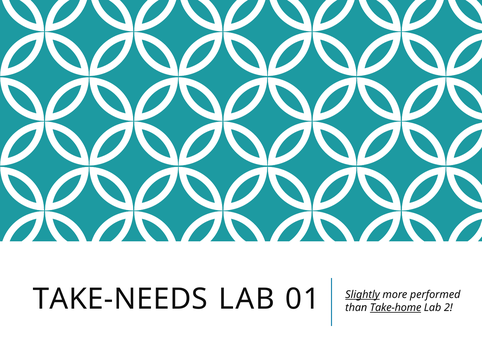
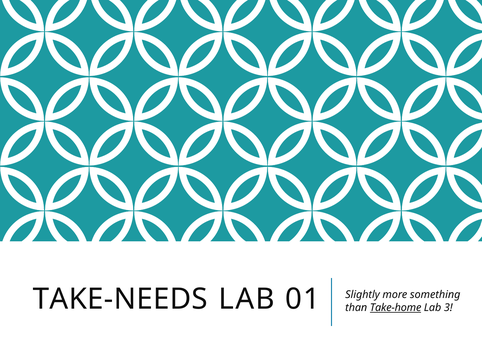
Slightly underline: present -> none
performed: performed -> something
2: 2 -> 3
